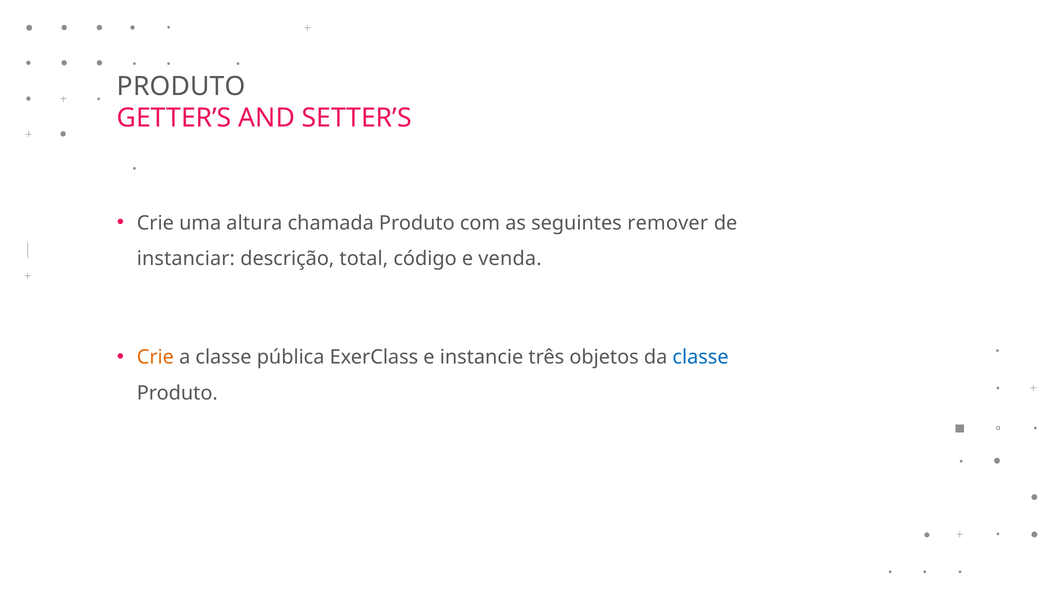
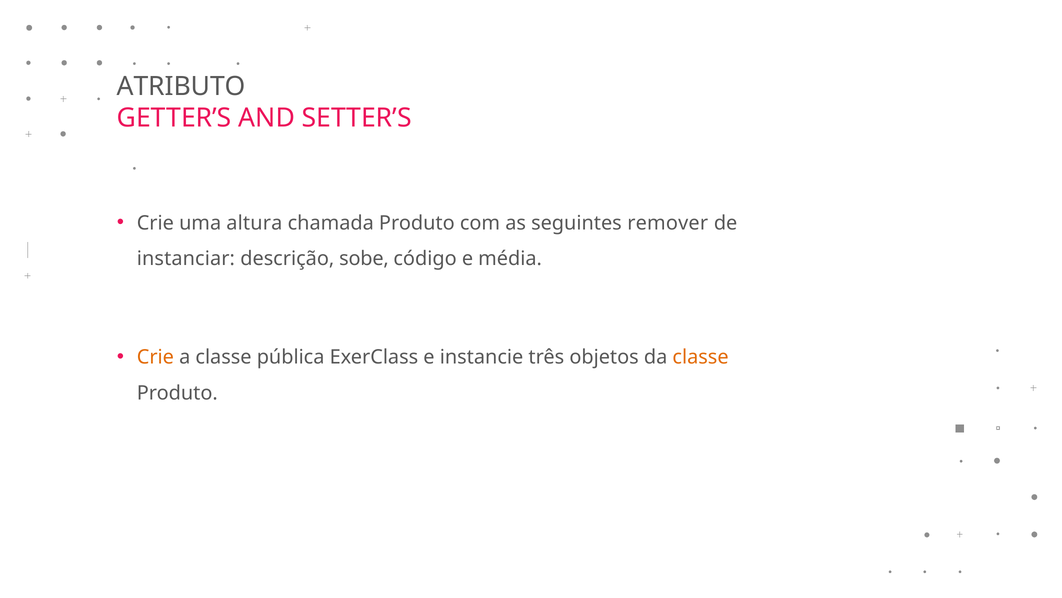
PRODUTO at (181, 86): PRODUTO -> ATRIBUTO
total: total -> sobe
venda: venda -> média
classe at (701, 357) colour: blue -> orange
